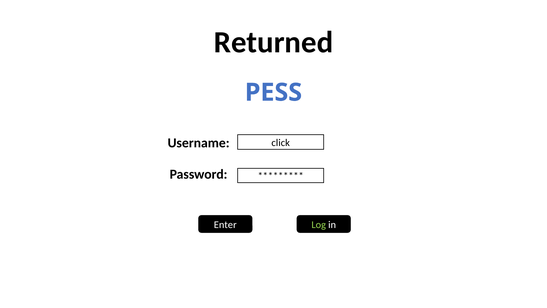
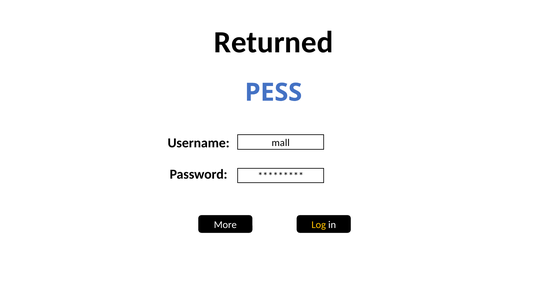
click: click -> mall
Enter: Enter -> More
Log colour: light green -> yellow
